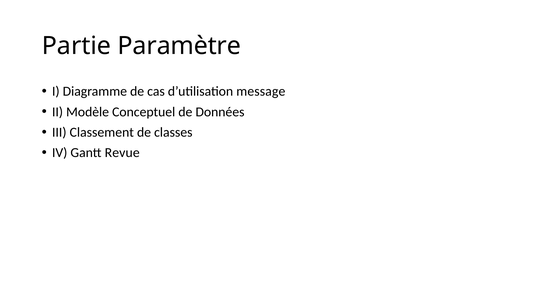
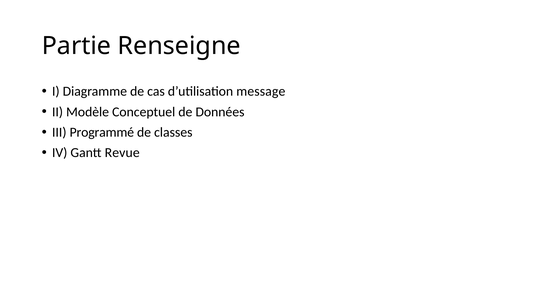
Paramètre: Paramètre -> Renseigne
Classement: Classement -> Programmé
